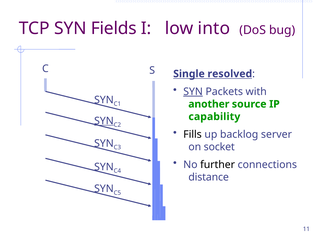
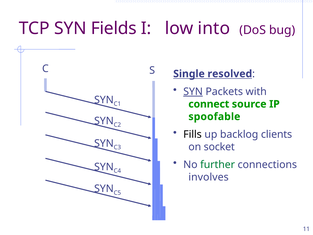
another: another -> connect
capability: capability -> spoofable
SYN at (104, 121) underline: present -> none
server: server -> clients
further colour: black -> green
distance: distance -> involves
